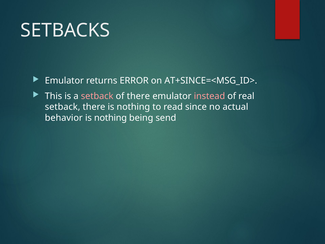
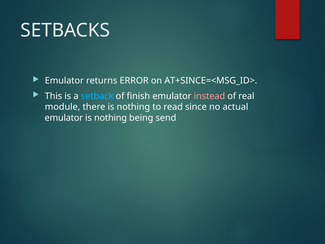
setback at (97, 96) colour: pink -> light blue
of there: there -> finish
setback at (63, 107): setback -> module
behavior at (64, 118): behavior -> emulator
